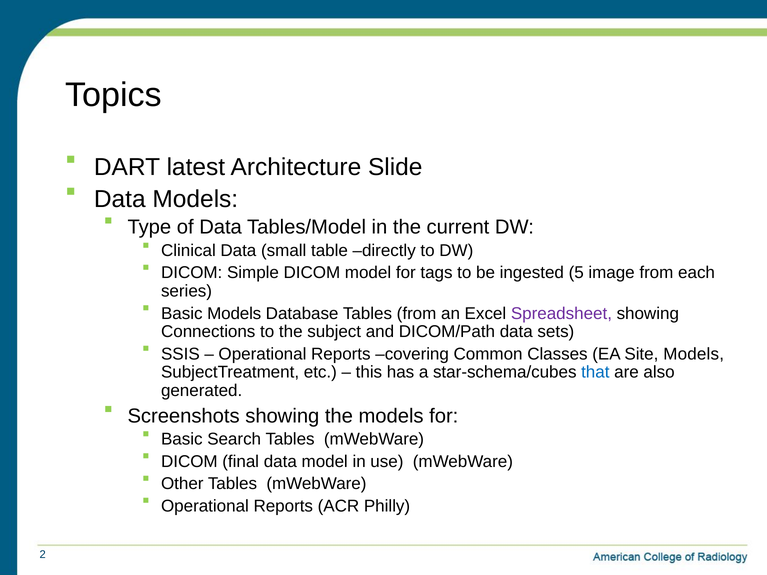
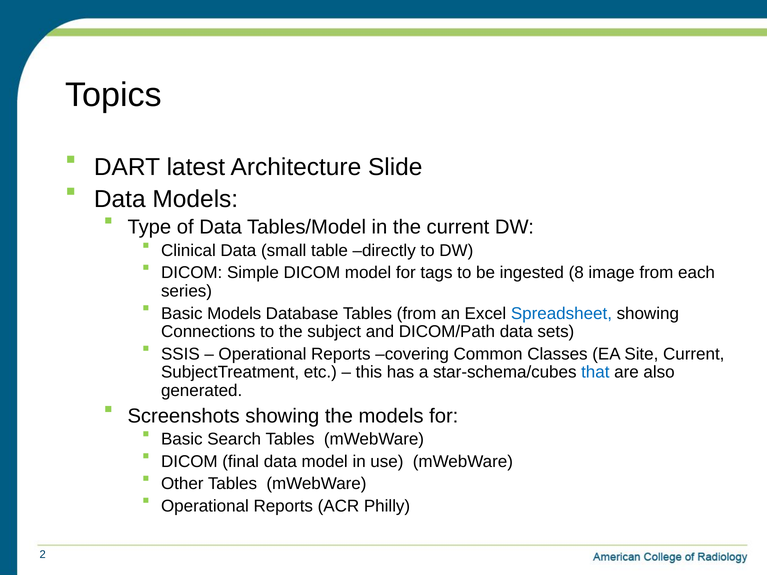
5: 5 -> 8
Spreadsheet colour: purple -> blue
Site Models: Models -> Current
